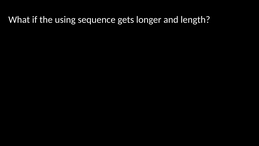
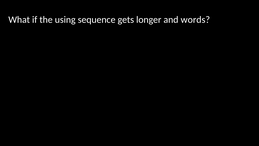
length: length -> words
